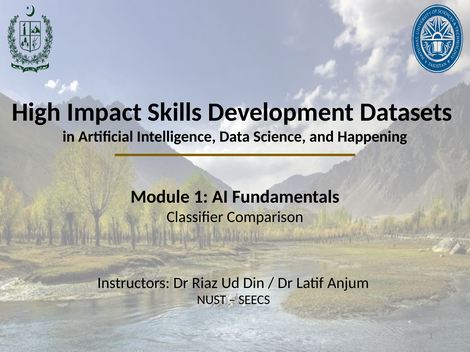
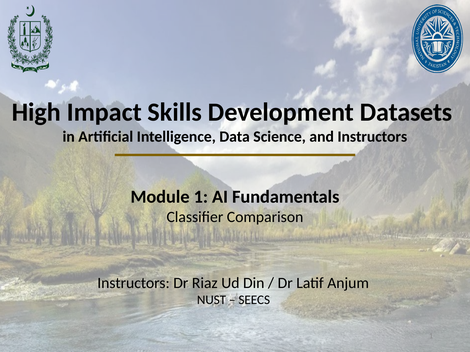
and Happening: Happening -> Instructors
